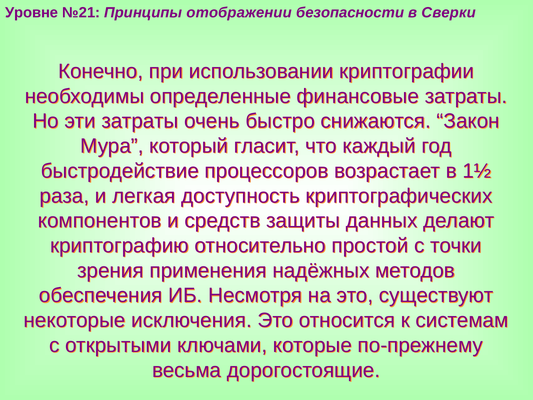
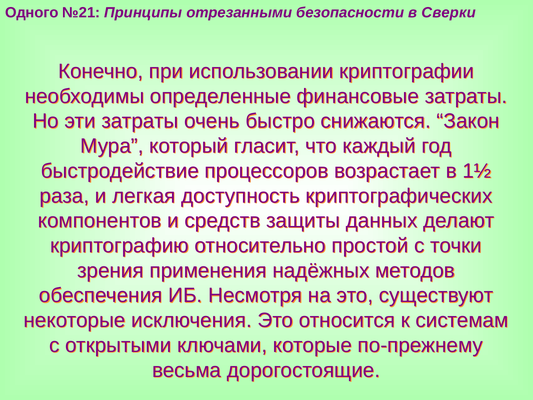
Уровне: Уровне -> Одного
отображении: отображении -> отрезанными
